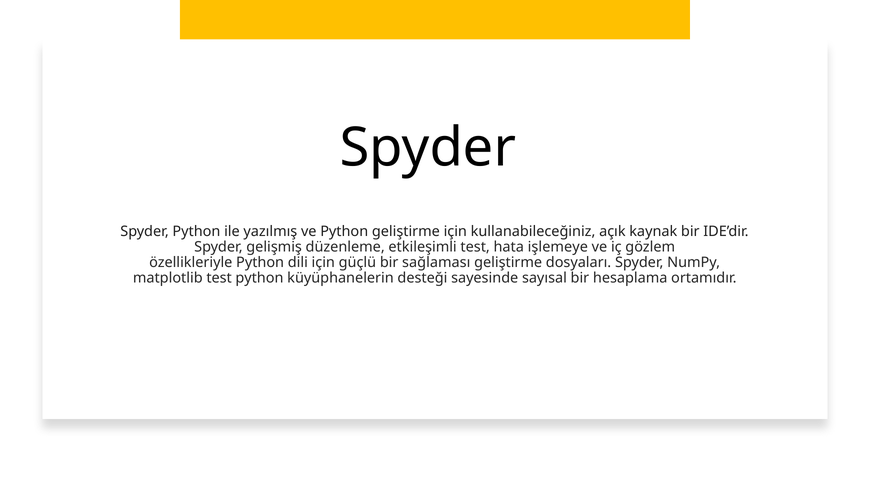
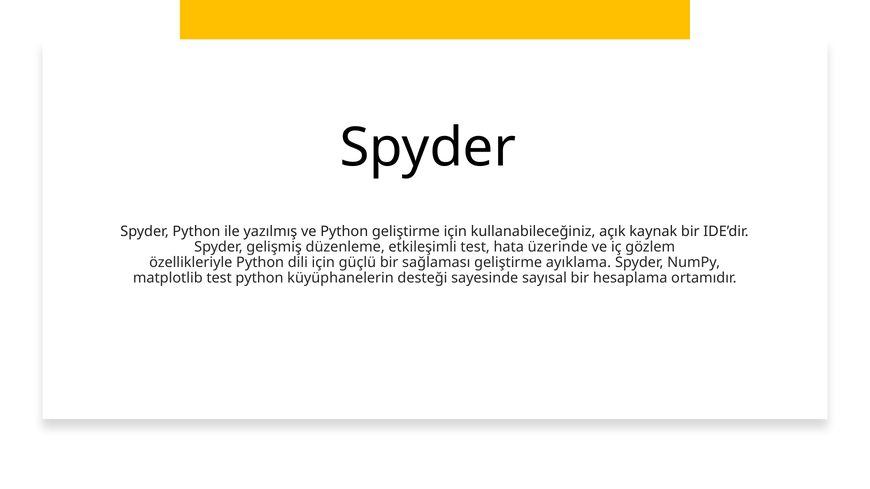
işlemeye: işlemeye -> üzerinde
dosyaları: dosyaları -> ayıklama
